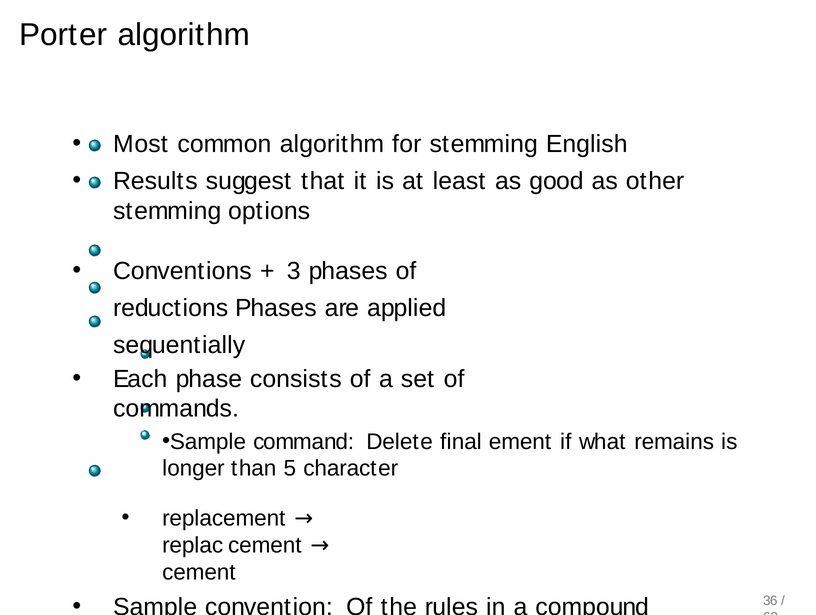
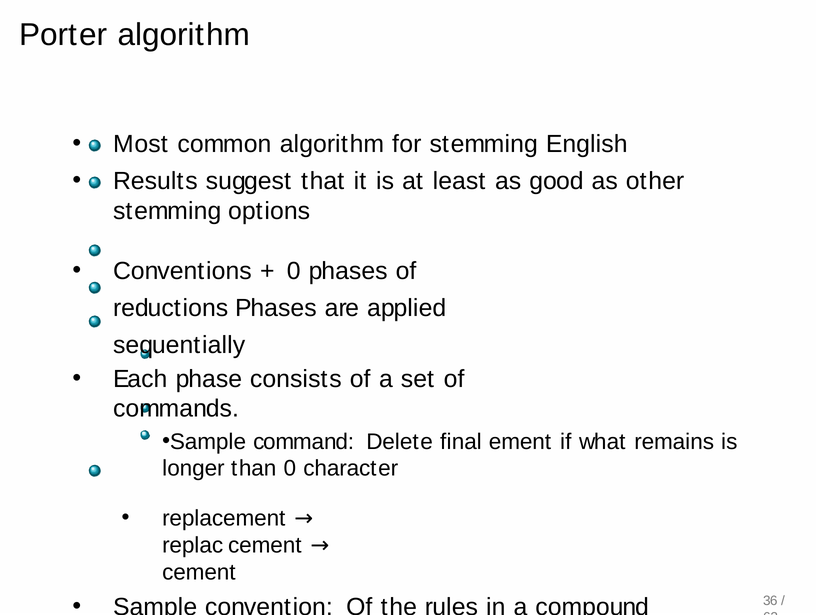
3 at (294, 271): 3 -> 0
than 5: 5 -> 0
